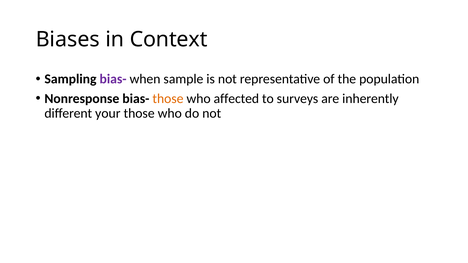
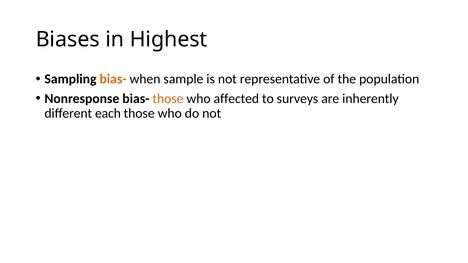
Context: Context -> Highest
bias- at (113, 79) colour: purple -> orange
your: your -> each
